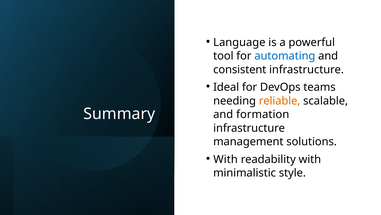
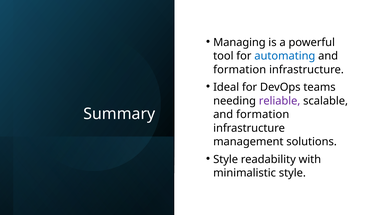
Language: Language -> Managing
consistent at (240, 69): consistent -> formation
reliable colour: orange -> purple
With at (226, 159): With -> Style
